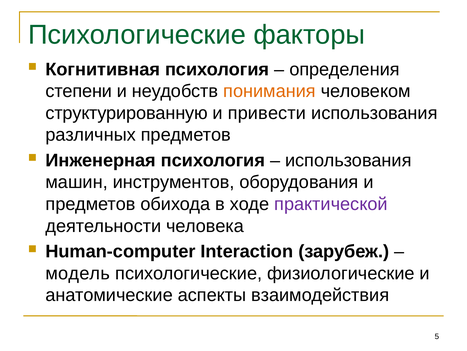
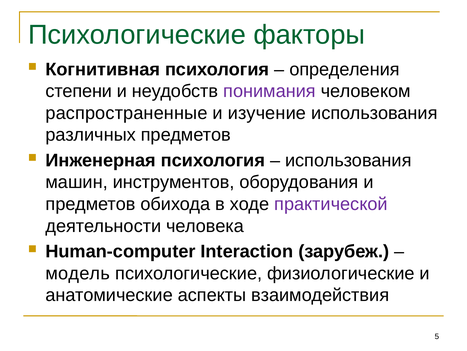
понимания colour: orange -> purple
структурированную: структурированную -> распространенные
привести: привести -> изучение
